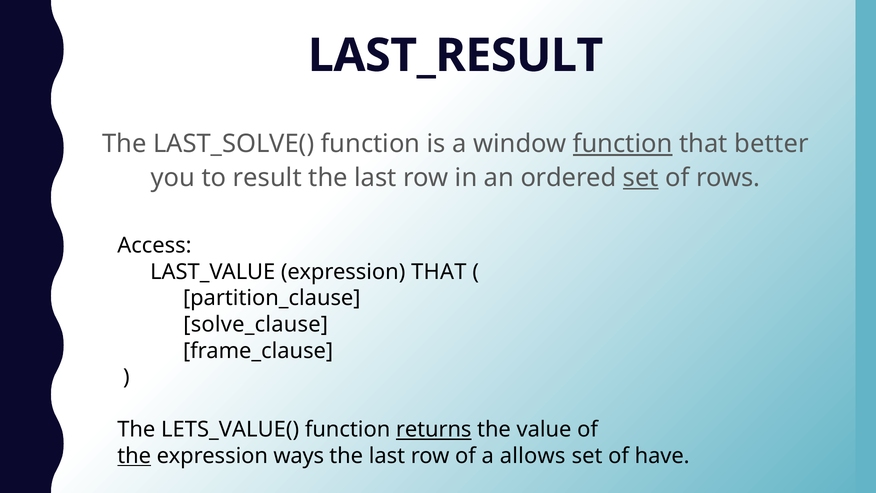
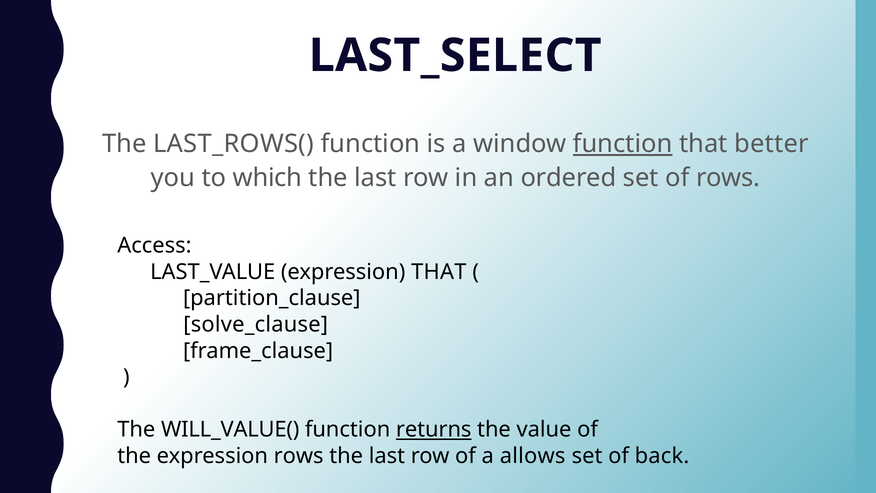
LAST_RESULT: LAST_RESULT -> LAST_SELECT
LAST_SOLVE(: LAST_SOLVE( -> LAST_ROWS(
result: result -> which
set at (641, 178) underline: present -> none
LETS_VALUE(: LETS_VALUE( -> WILL_VALUE(
the at (134, 456) underline: present -> none
expression ways: ways -> rows
have: have -> back
